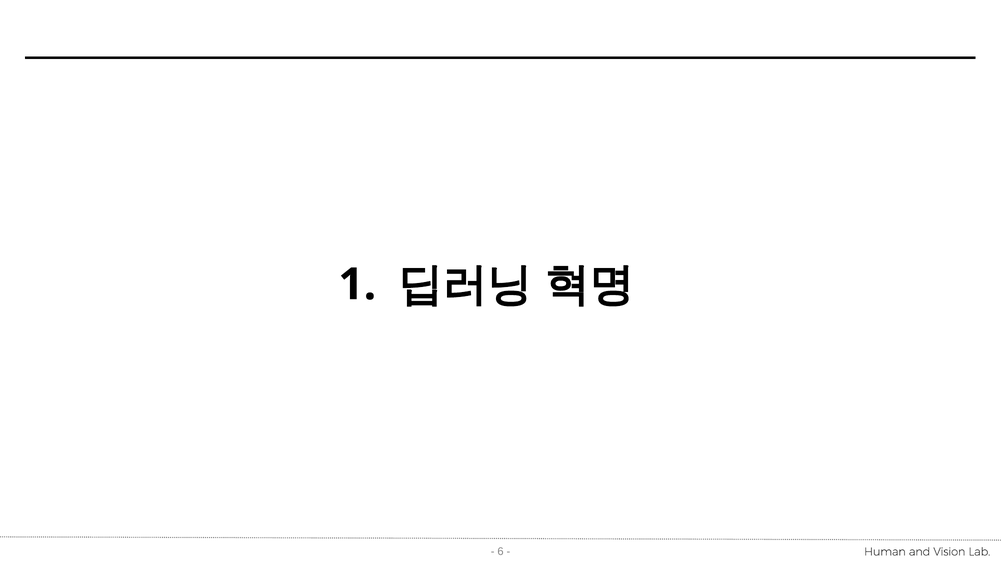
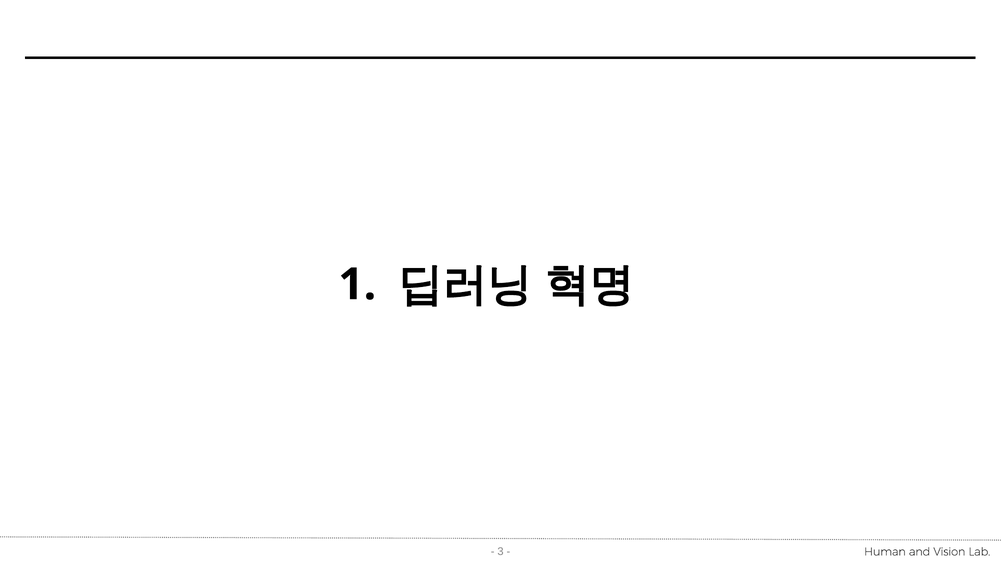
6: 6 -> 3
